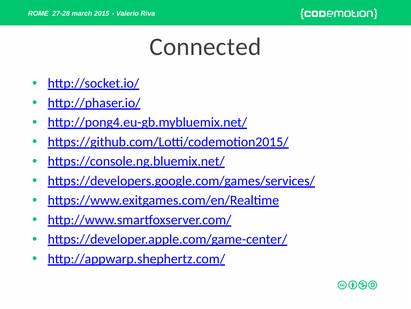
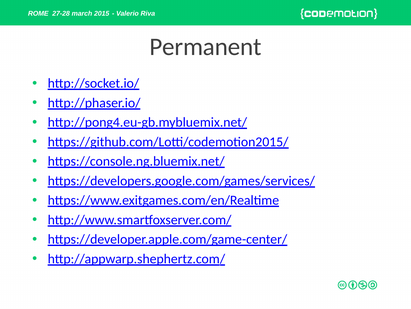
Connected: Connected -> Permanent
